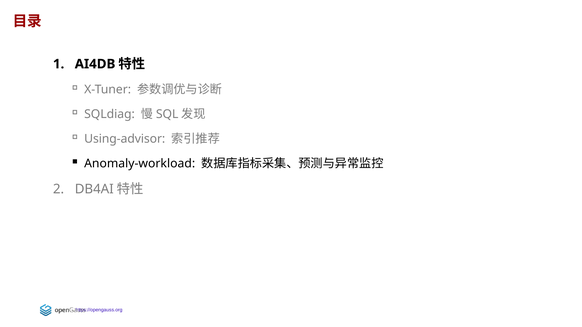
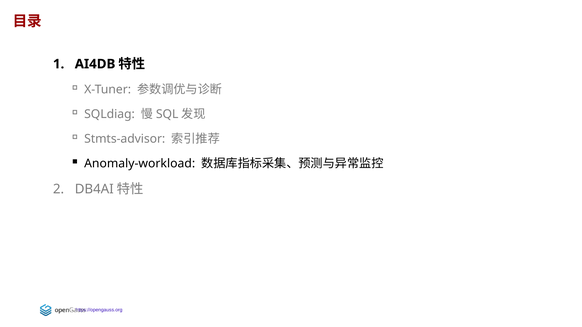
Using-advisor: Using-advisor -> Stmts-advisor
